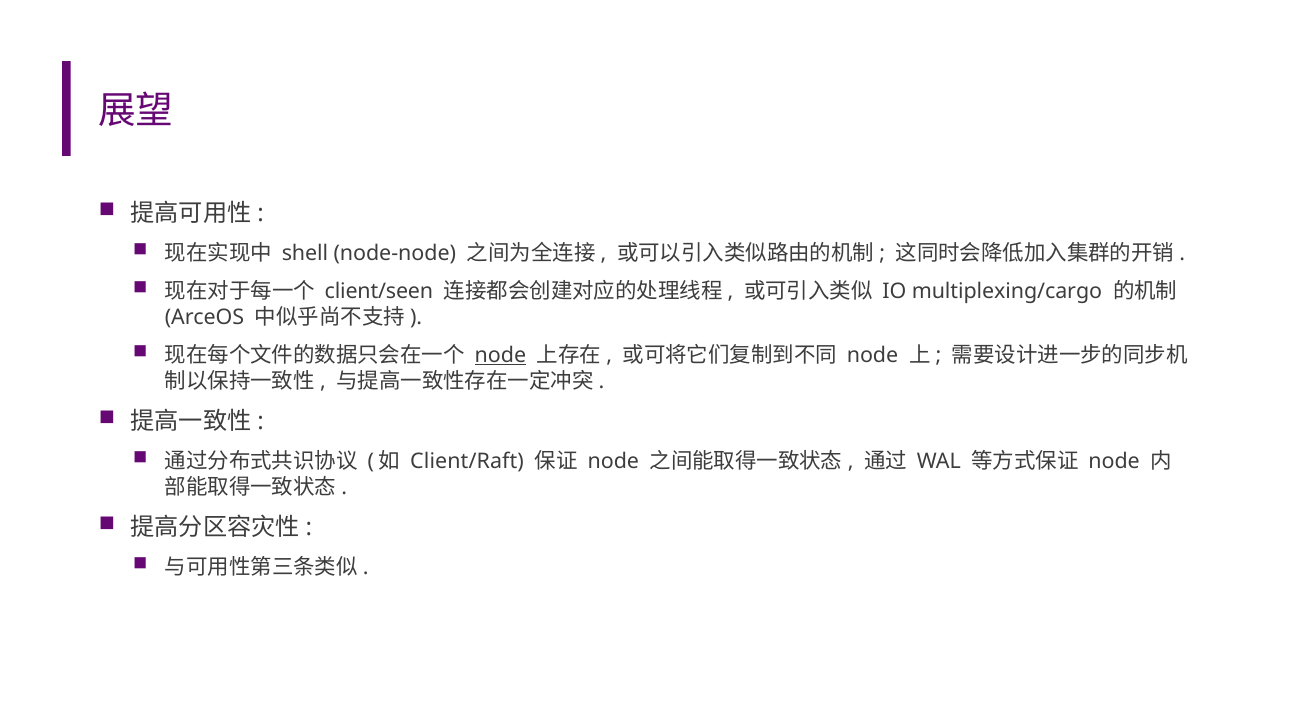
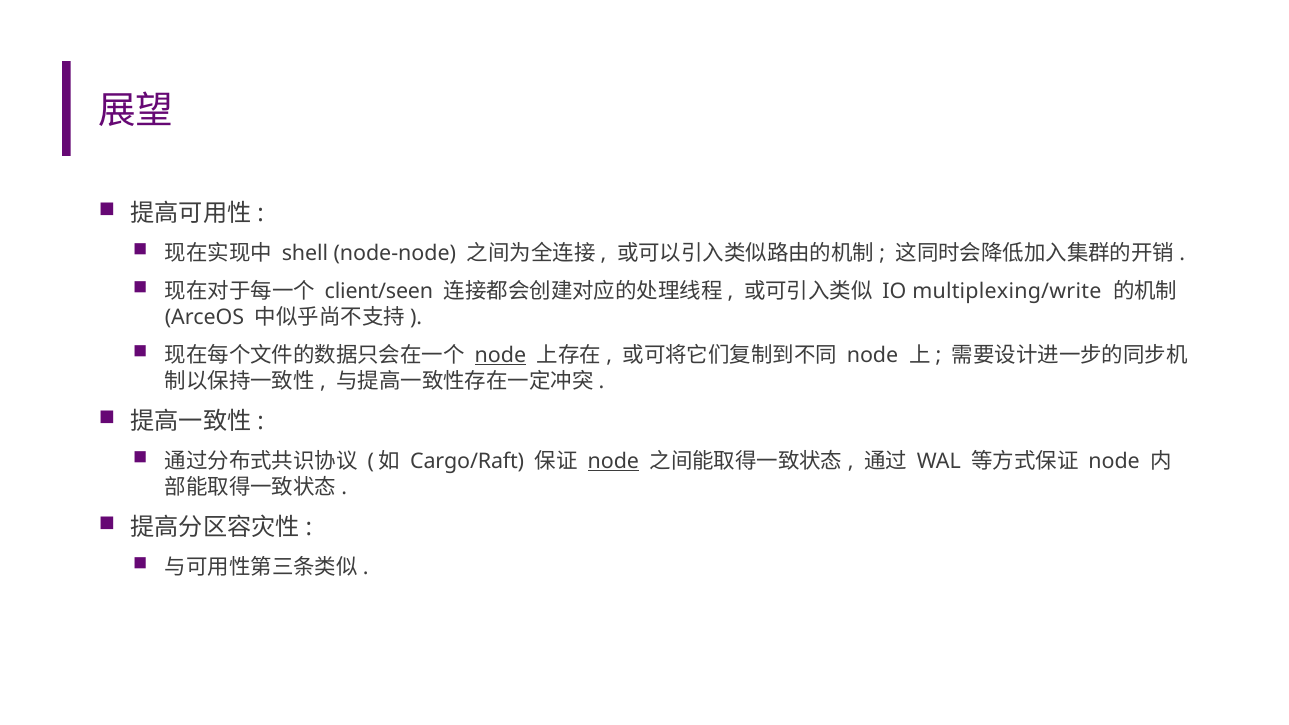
multiplexing/cargo: multiplexing/cargo -> multiplexing/write
Client/Raft: Client/Raft -> Cargo/Raft
node at (613, 461) underline: none -> present
